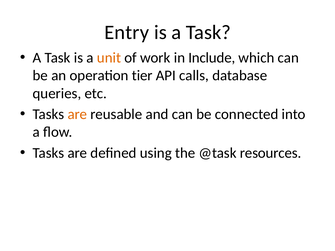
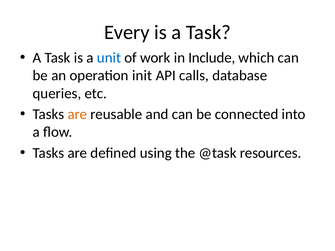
Entry: Entry -> Every
unit colour: orange -> blue
tier: tier -> init
